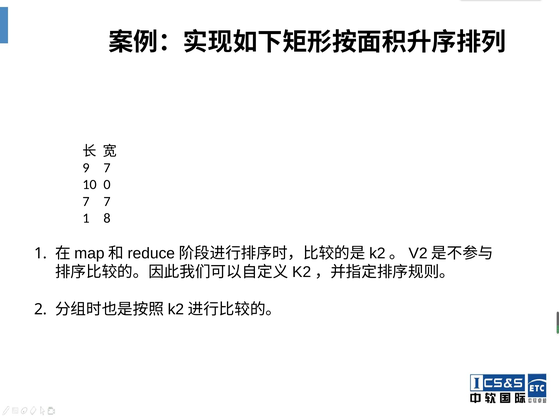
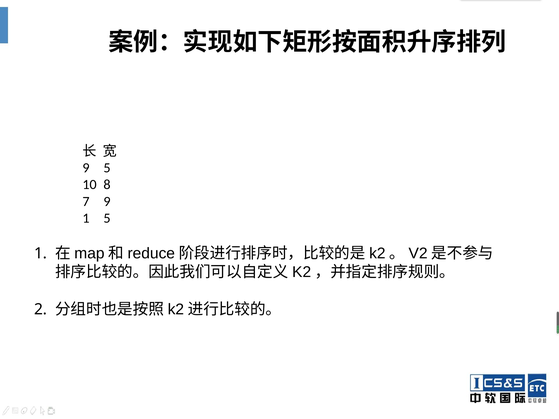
9 7: 7 -> 5
0: 0 -> 8
7 at (107, 202): 7 -> 9
1 8: 8 -> 5
